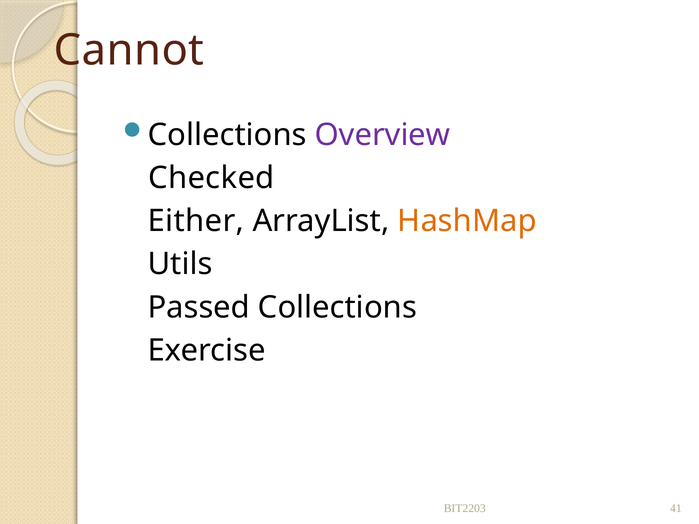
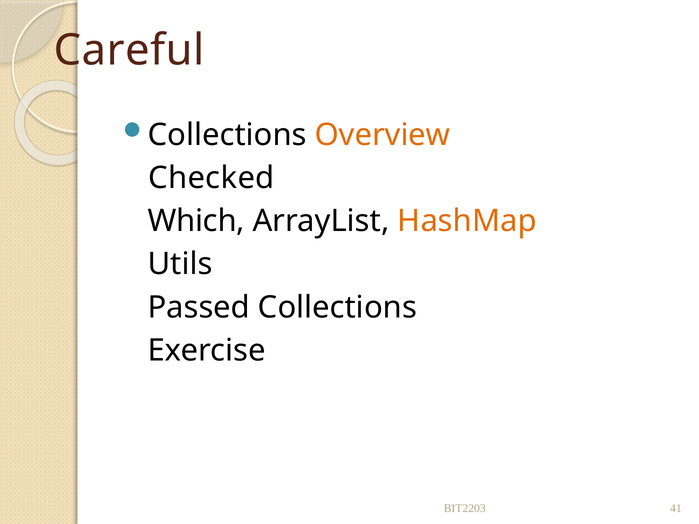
Cannot: Cannot -> Careful
Overview colour: purple -> orange
Either: Either -> Which
